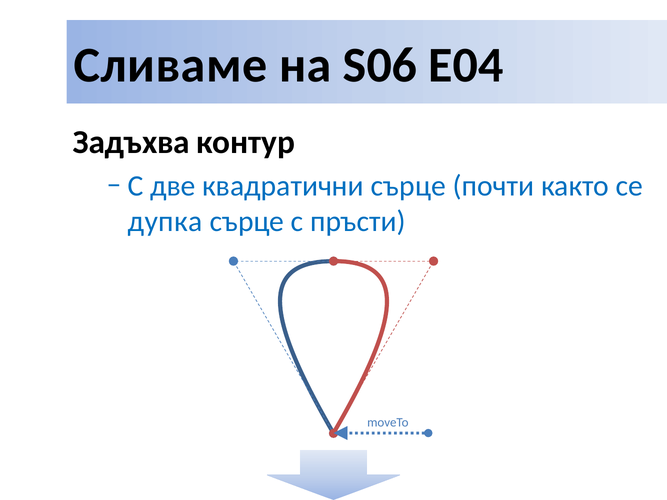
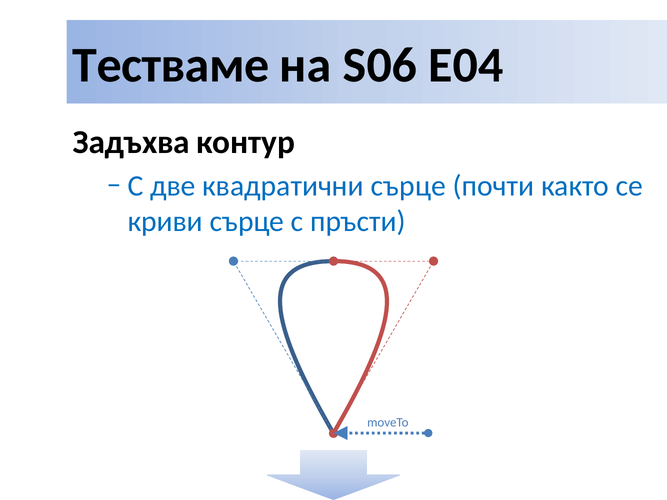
Сливаме: Сливаме -> Тестваме
дупка: дупка -> криви
